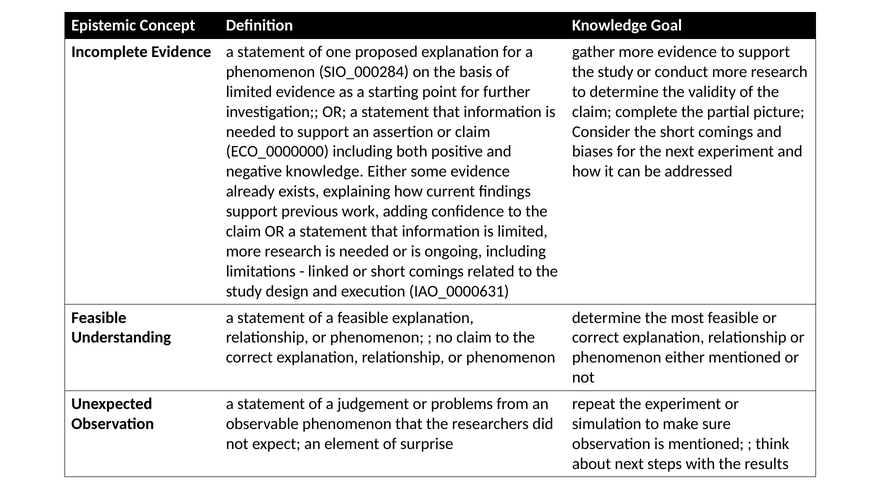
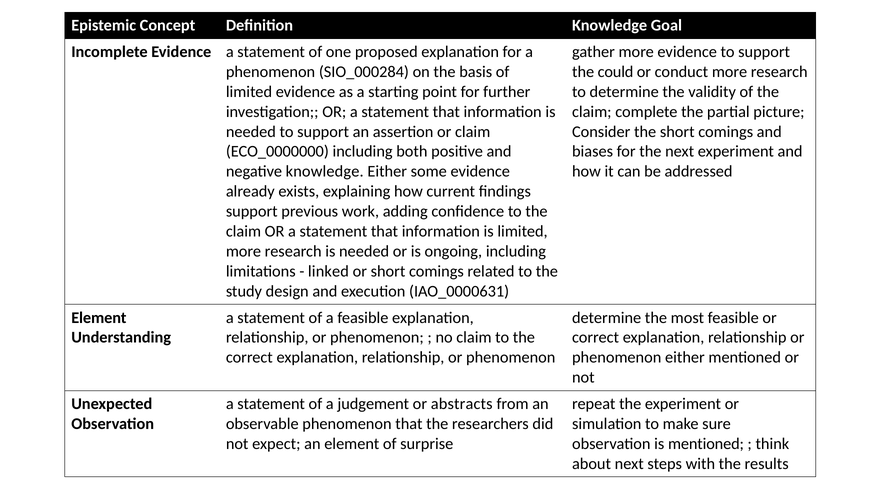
study at (616, 72): study -> could
Feasible at (99, 318): Feasible -> Element
problems: problems -> abstracts
